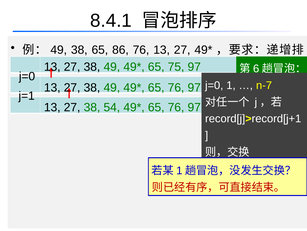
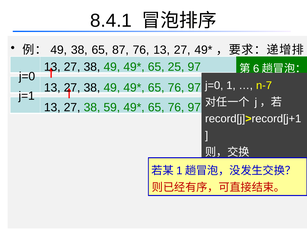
86: 86 -> 87
75: 75 -> 25
54: 54 -> 59
